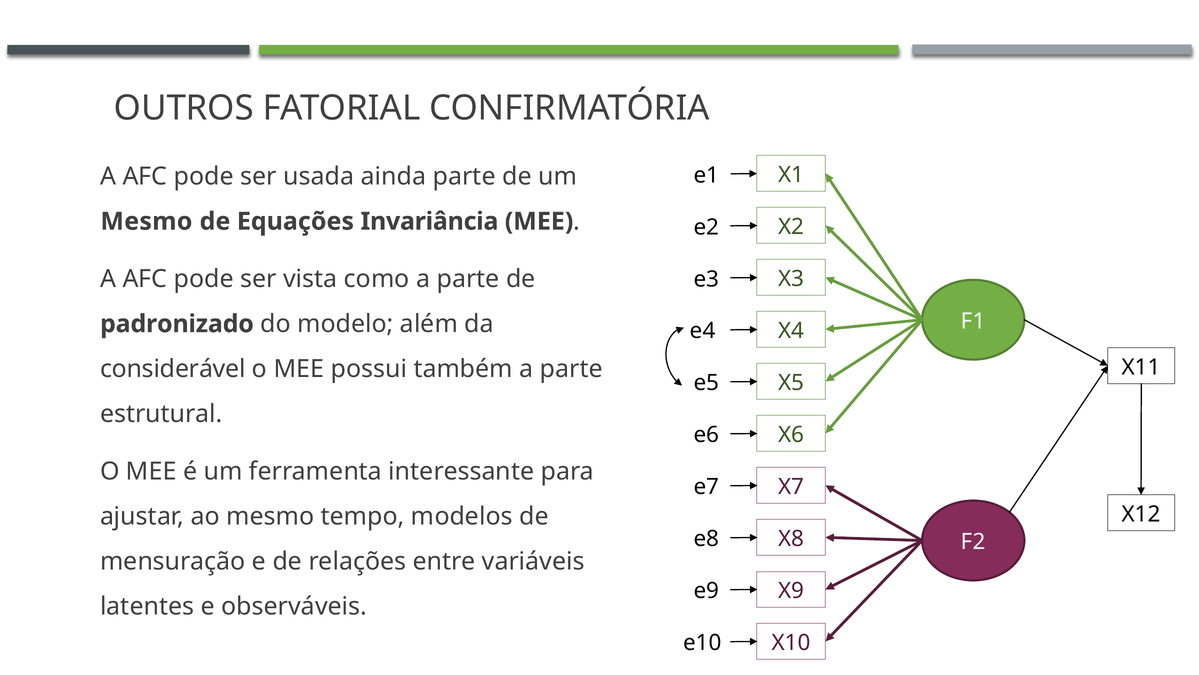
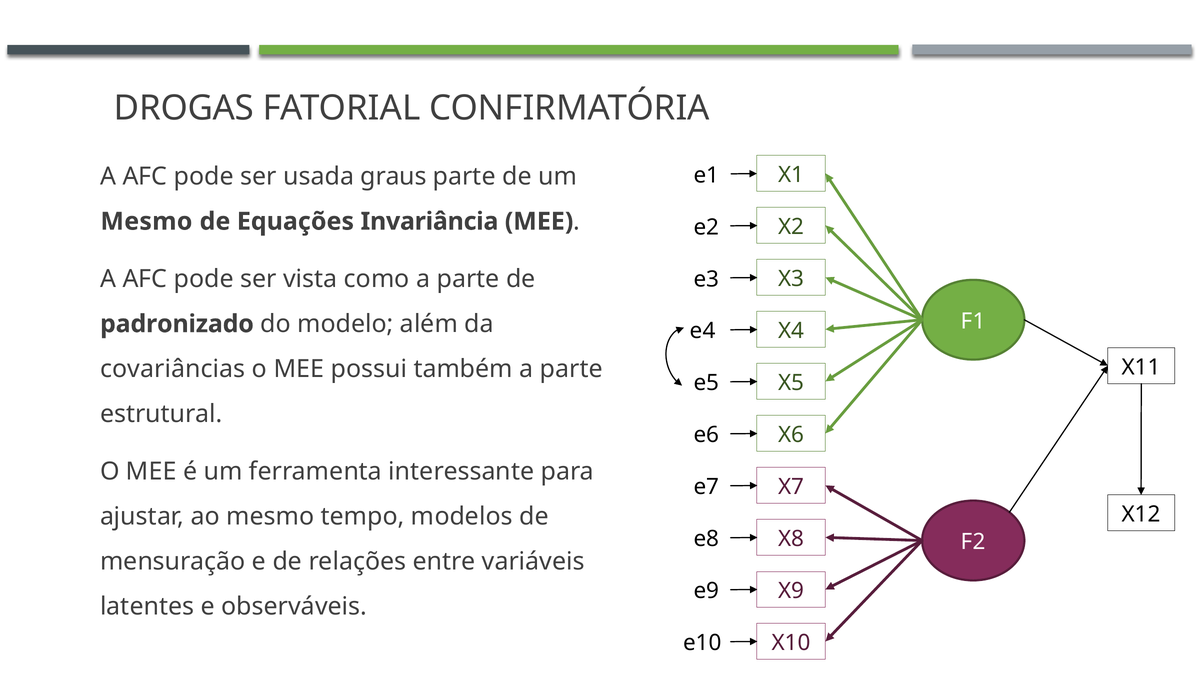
OUTROS: OUTROS -> DROGAS
ainda: ainda -> graus
considerável: considerável -> covariâncias
